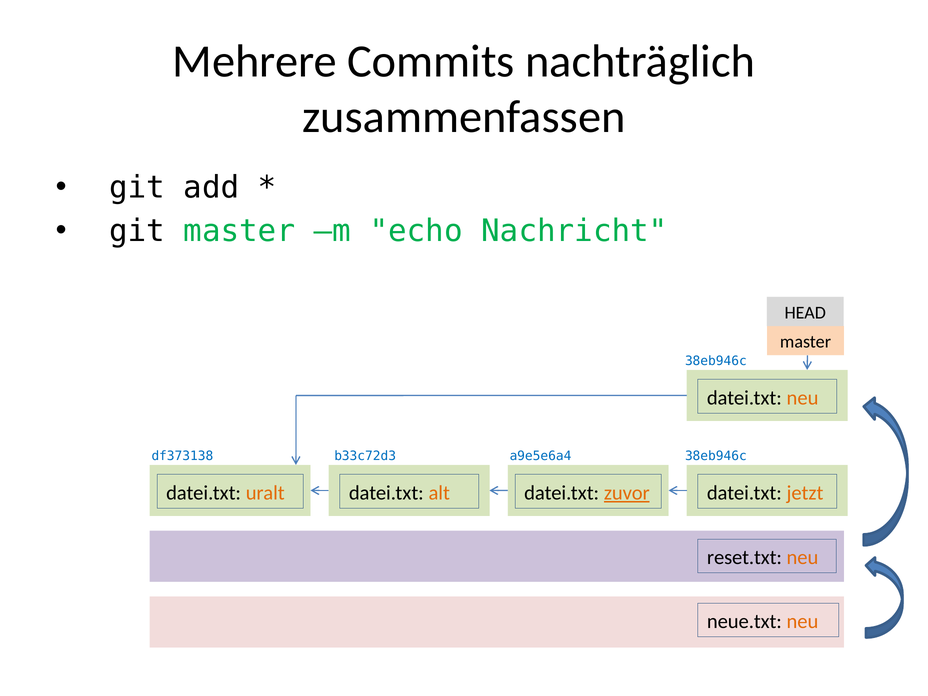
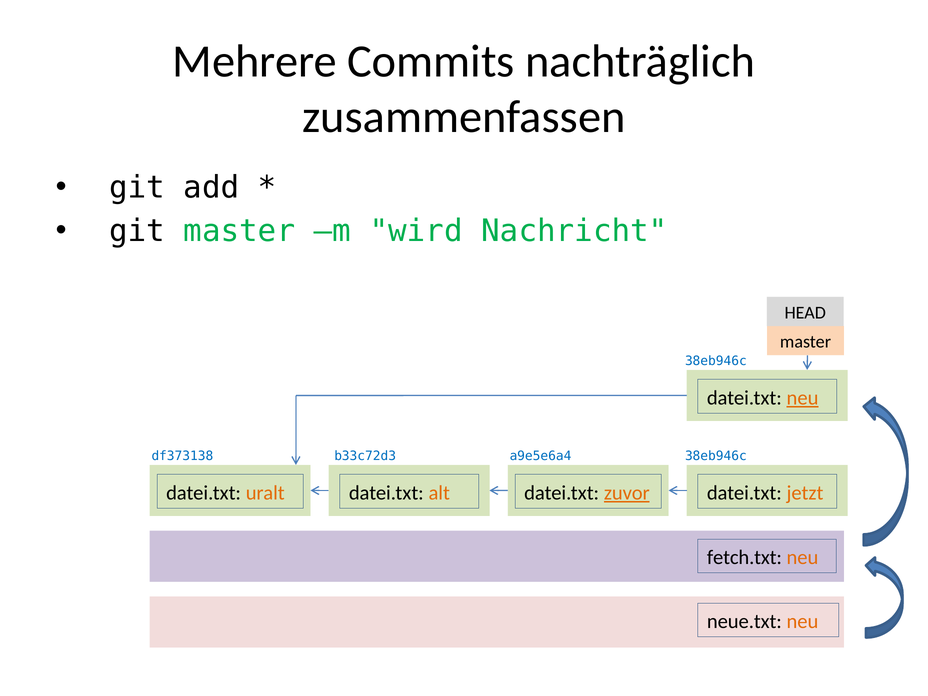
echo: echo -> wird
neu at (803, 398) underline: none -> present
reset.txt: reset.txt -> fetch.txt
